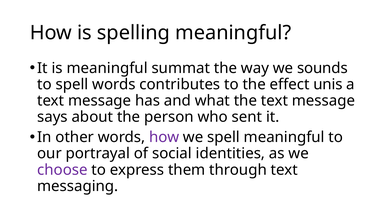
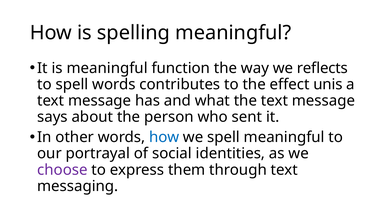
summat: summat -> function
sounds: sounds -> reflects
how at (164, 137) colour: purple -> blue
